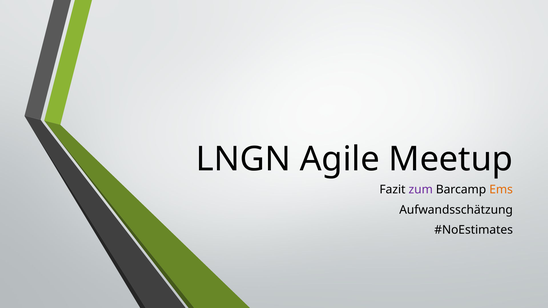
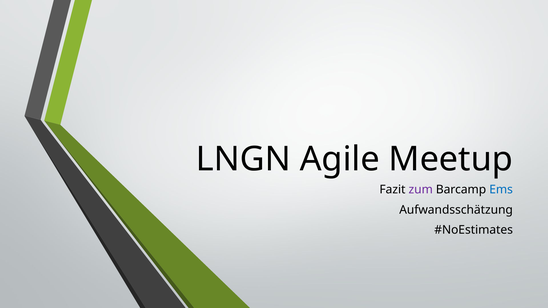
Ems colour: orange -> blue
